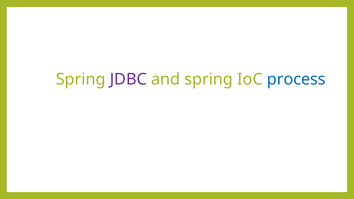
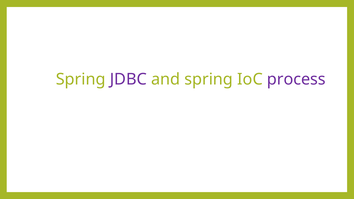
process colour: blue -> purple
